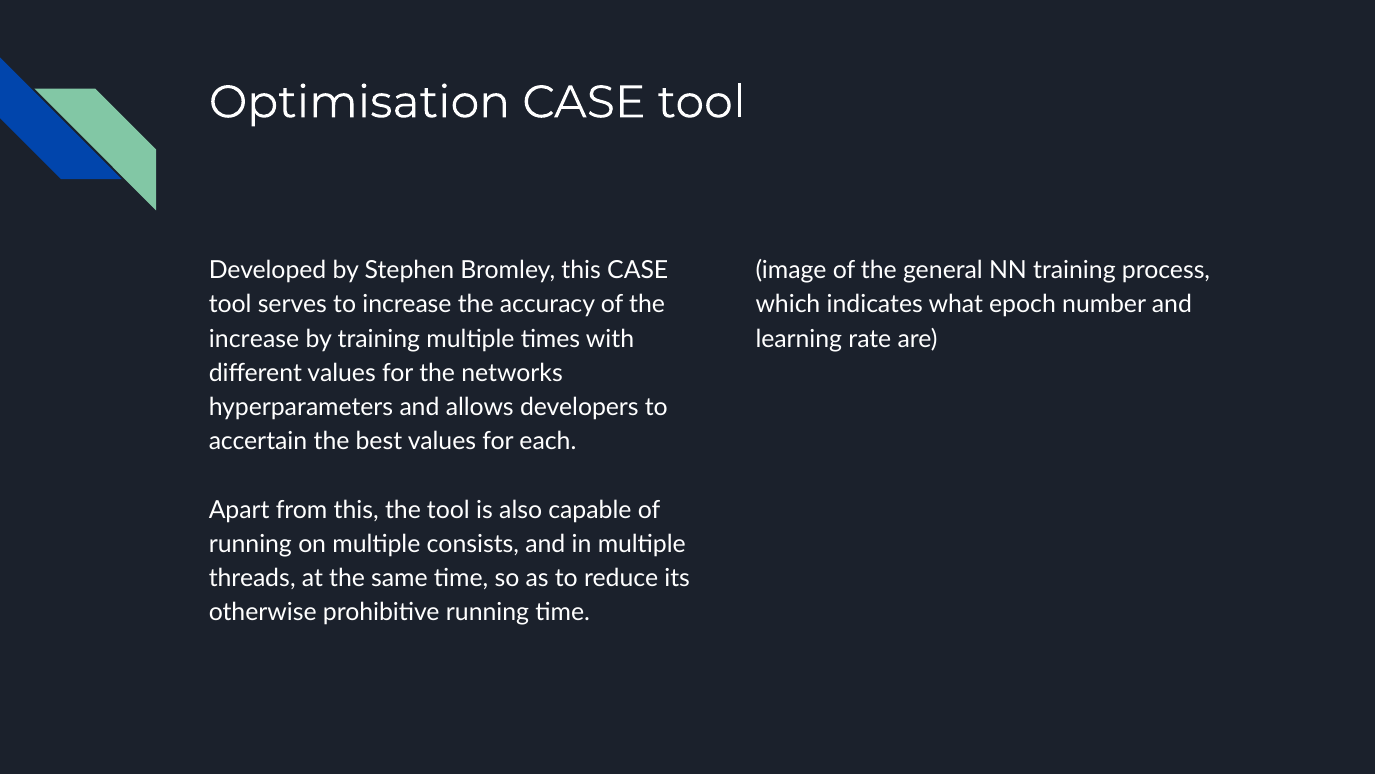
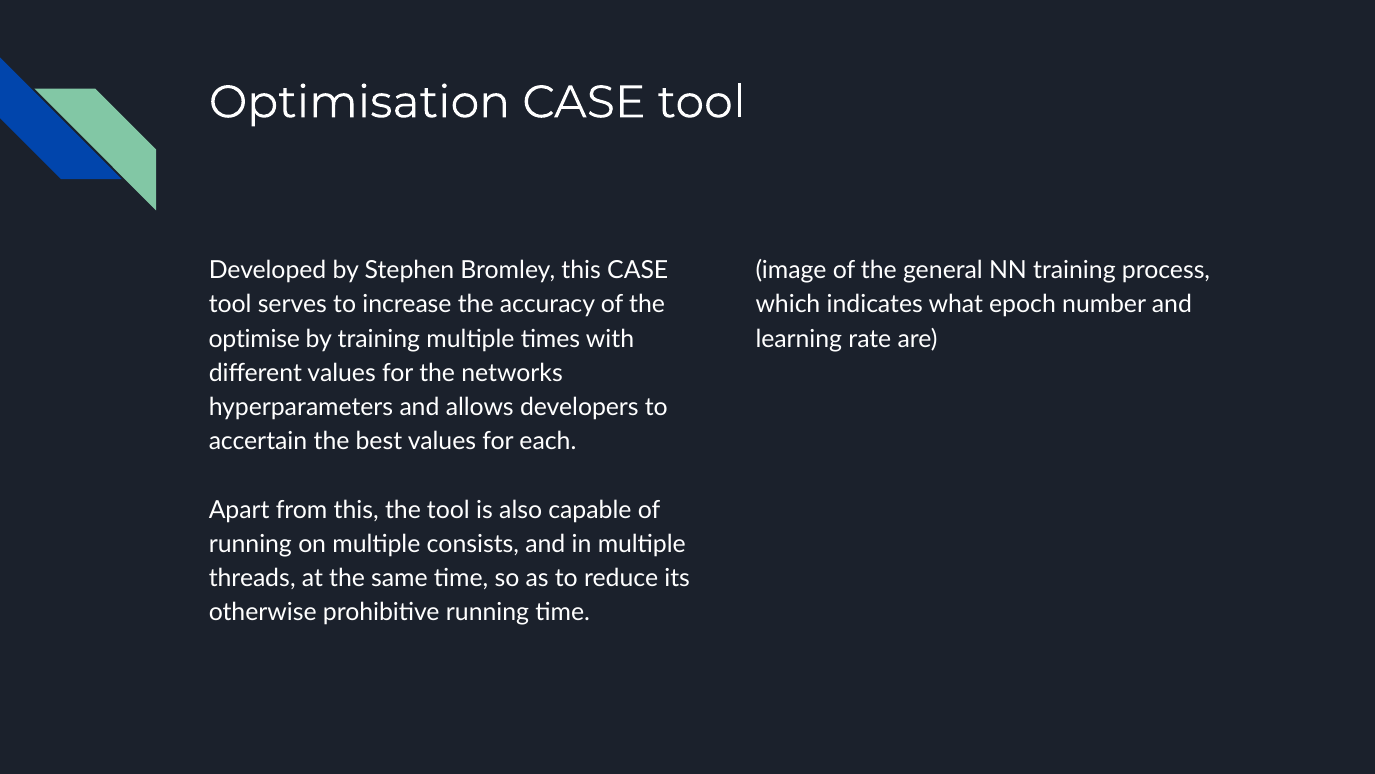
increase at (254, 339): increase -> optimise
